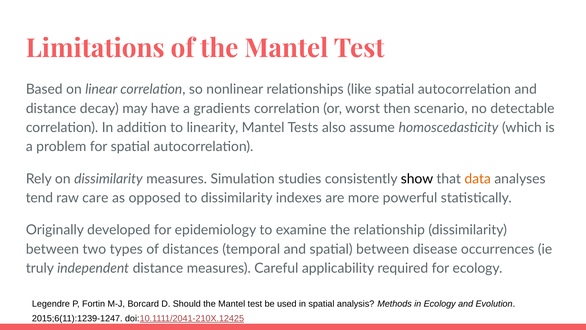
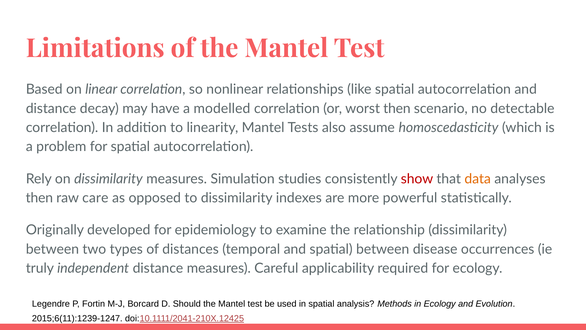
gradients: gradients -> modelled
show colour: black -> red
tend at (39, 198): tend -> then
